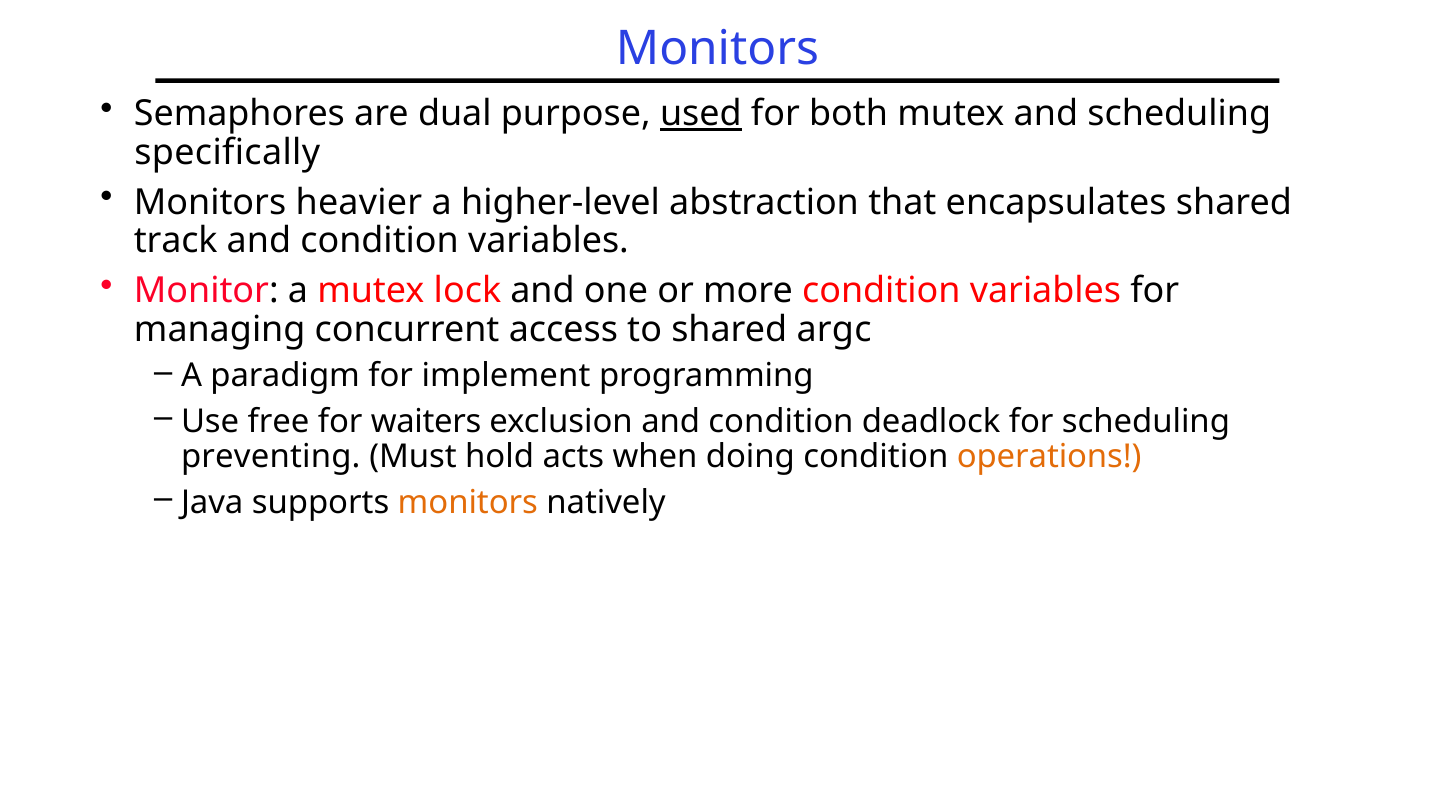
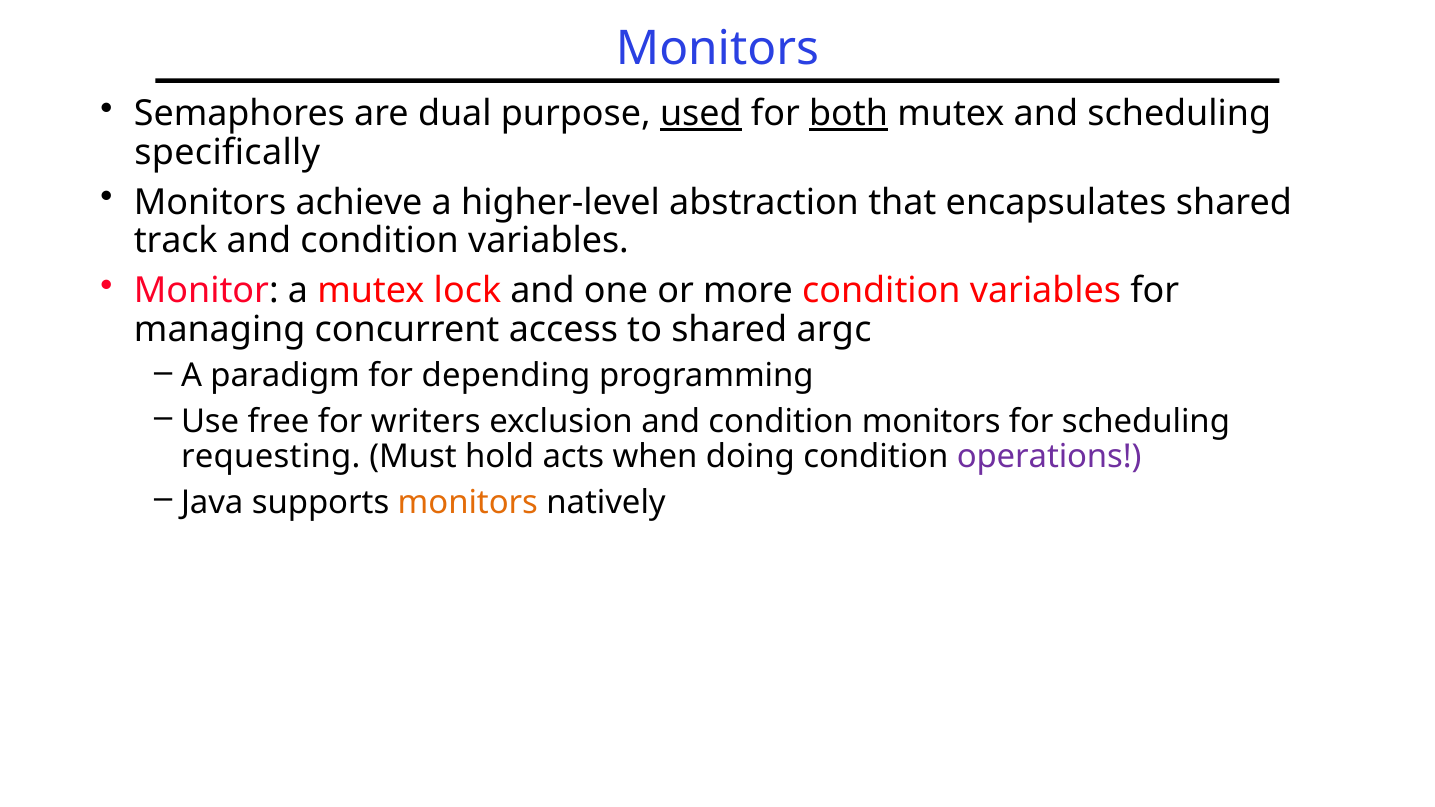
both underline: none -> present
heavier: heavier -> achieve
implement: implement -> depending
waiters: waiters -> writers
condition deadlock: deadlock -> monitors
preventing: preventing -> requesting
operations colour: orange -> purple
